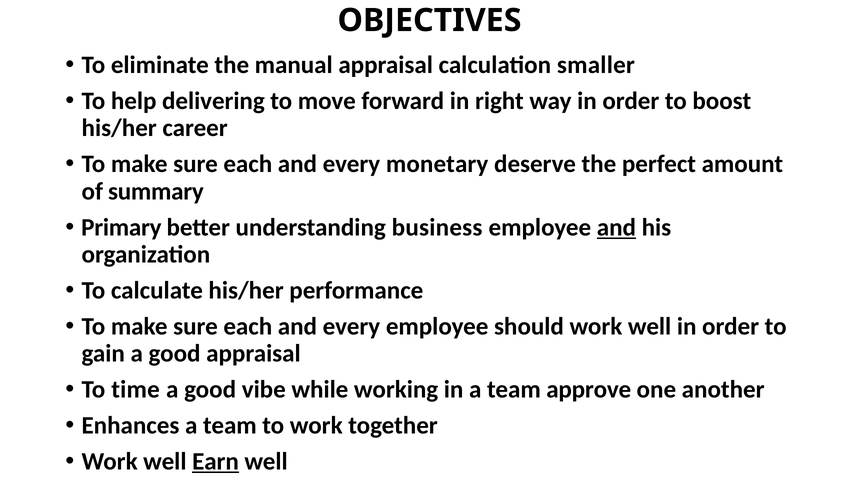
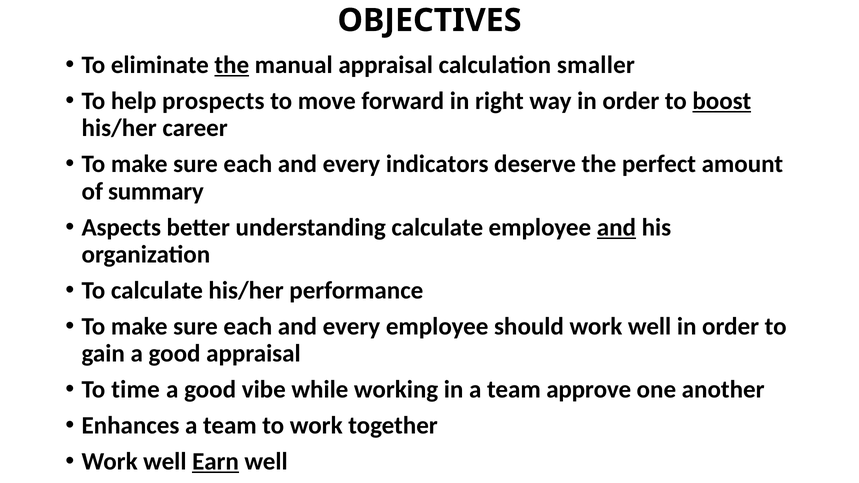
the at (232, 65) underline: none -> present
delivering: delivering -> prospects
boost underline: none -> present
monetary: monetary -> indicators
Primary: Primary -> Aspects
understanding business: business -> calculate
